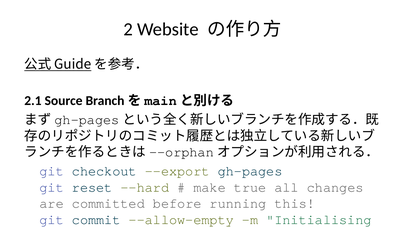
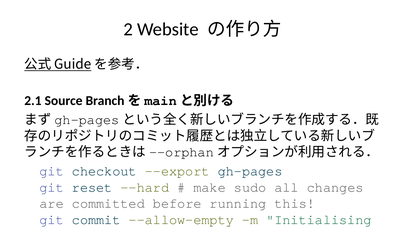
make true: true -> sudo
